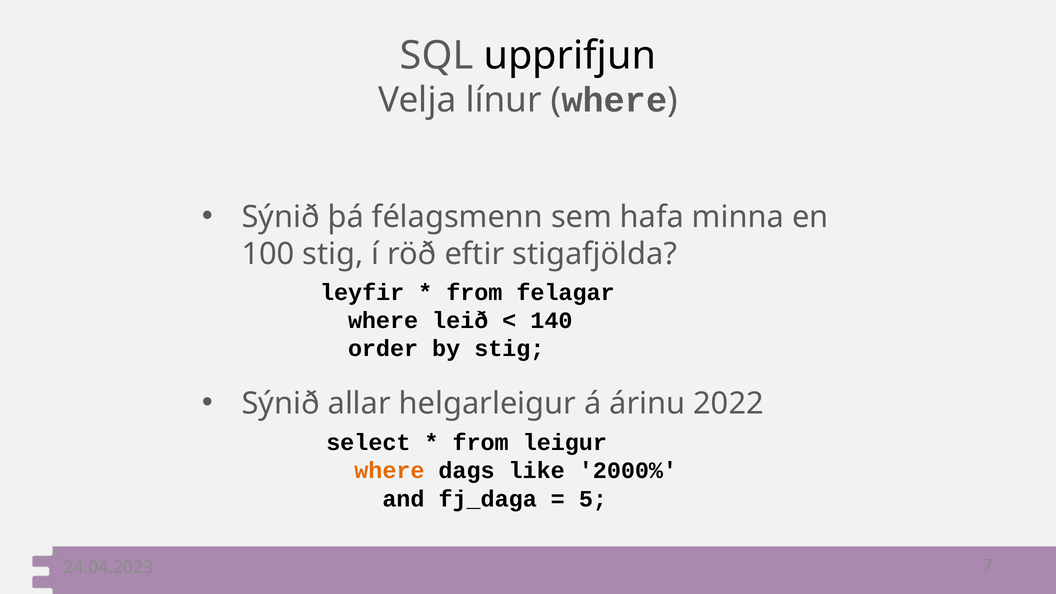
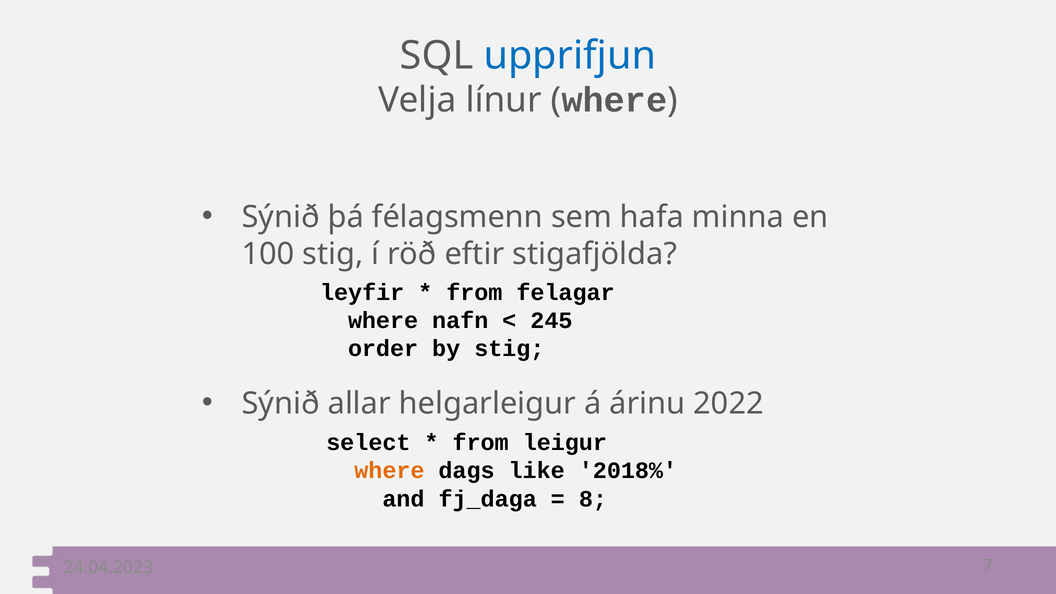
upprifjun colour: black -> blue
leið: leið -> nafn
140: 140 -> 245
2000%: 2000% -> 2018%
5: 5 -> 8
